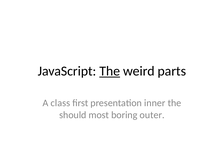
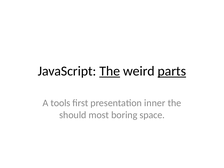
parts underline: none -> present
class: class -> tools
outer: outer -> space
